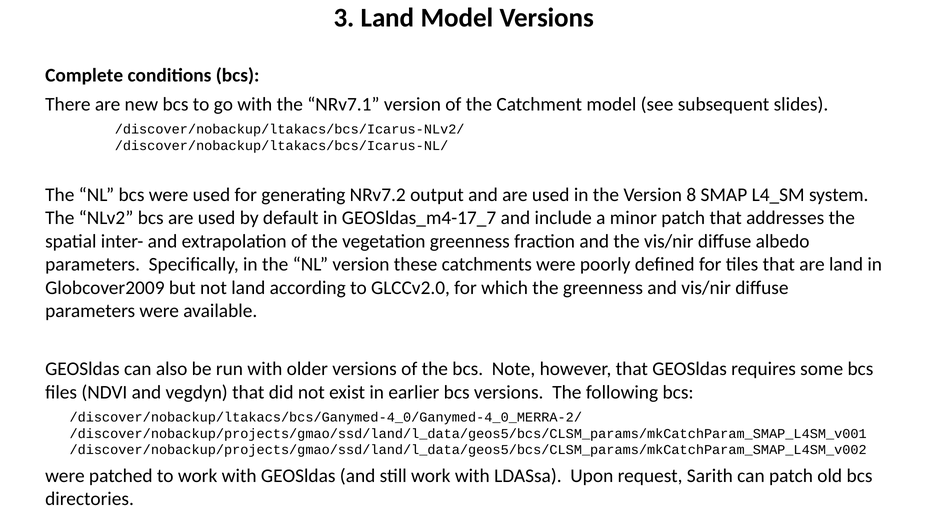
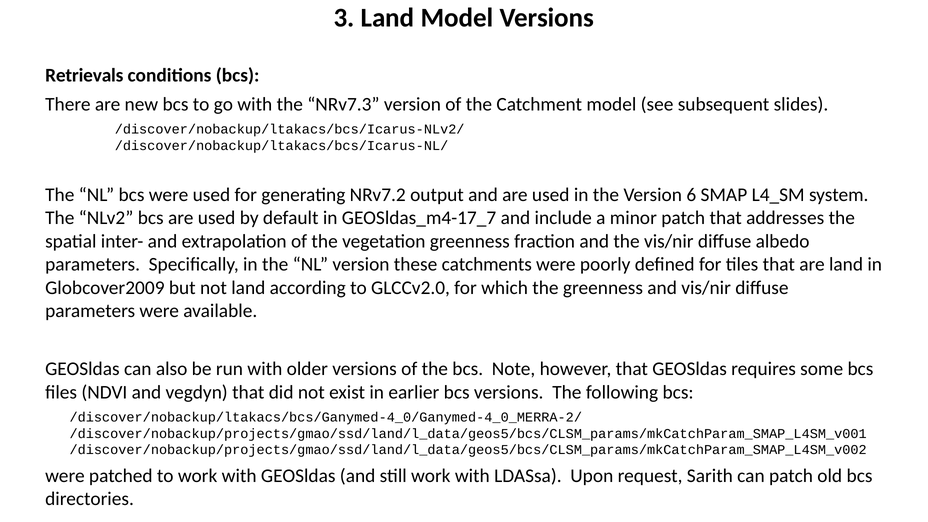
Complete: Complete -> Retrievals
NRv7.1: NRv7.1 -> NRv7.3
8: 8 -> 6
